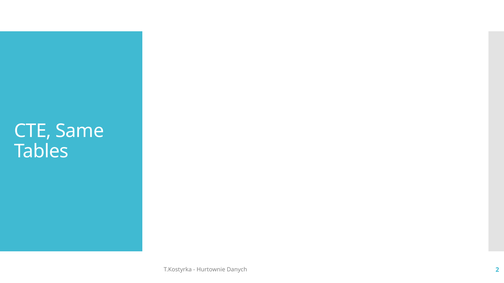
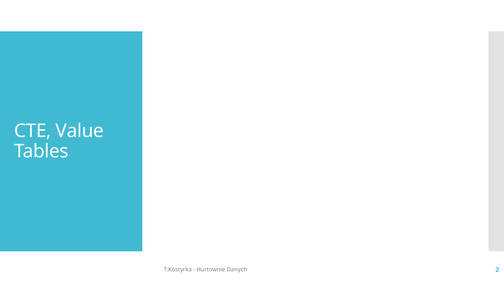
Same: Same -> Value
